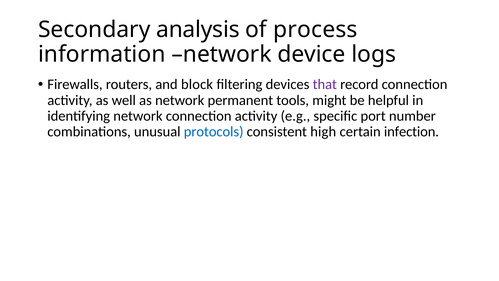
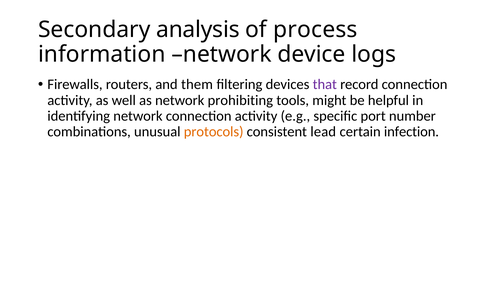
block: block -> them
permanent: permanent -> prohibiting
protocols colour: blue -> orange
high: high -> lead
